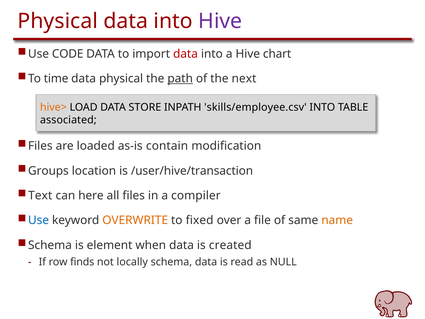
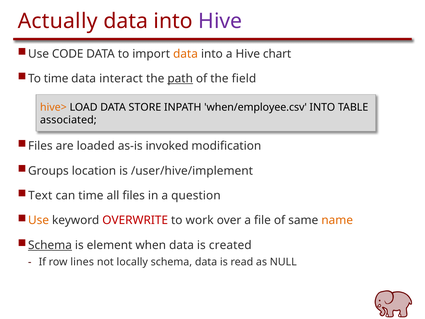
Physical at (58, 21): Physical -> Actually
data at (186, 54) colour: red -> orange
data physical: physical -> interact
next: next -> field
skills/employee.csv: skills/employee.csv -> when/employee.csv
contain: contain -> invoked
/user/hive/transaction: /user/hive/transaction -> /user/hive/implement
can here: here -> time
compiler: compiler -> question
Use at (39, 220) colour: blue -> orange
OVERWRITE colour: orange -> red
fixed: fixed -> work
Schema at (50, 245) underline: none -> present
finds: finds -> lines
